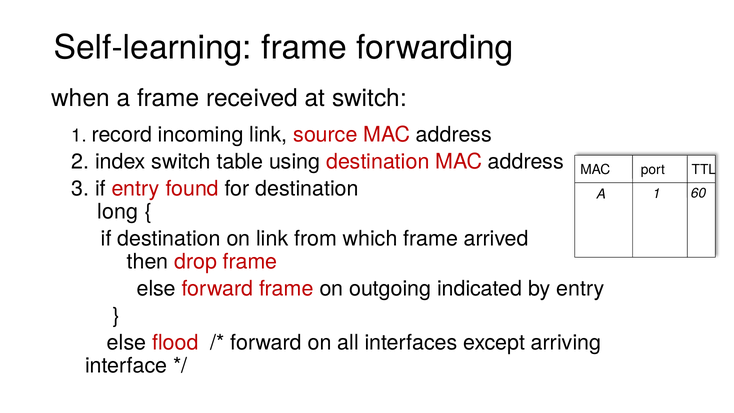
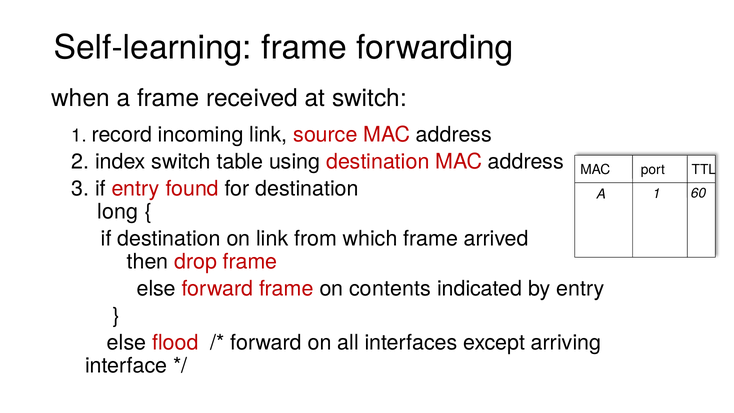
outgoing: outgoing -> contents
